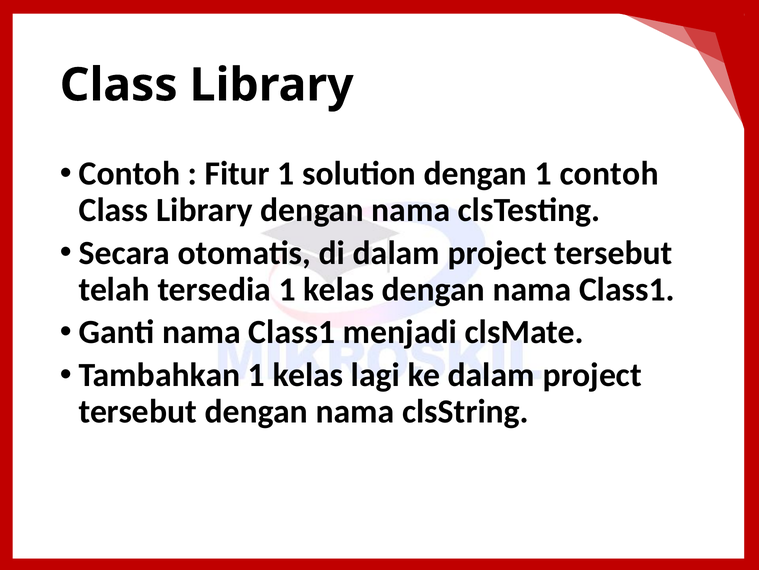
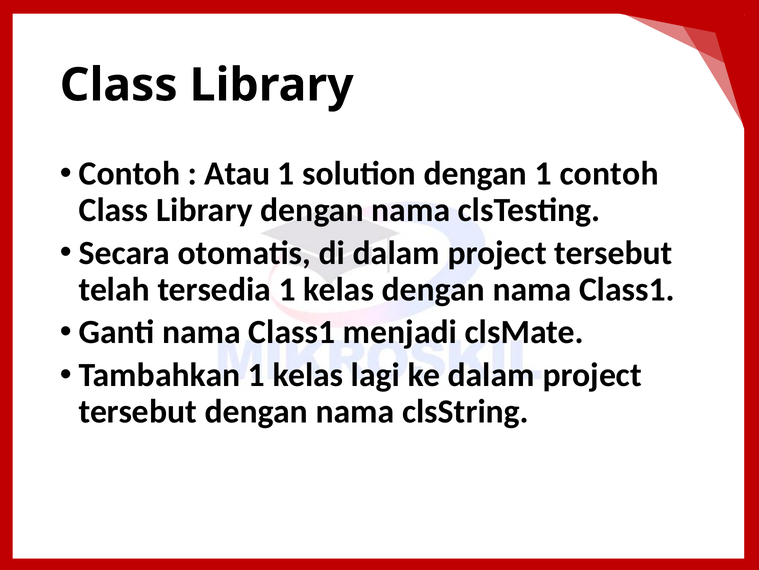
Fitur: Fitur -> Atau
